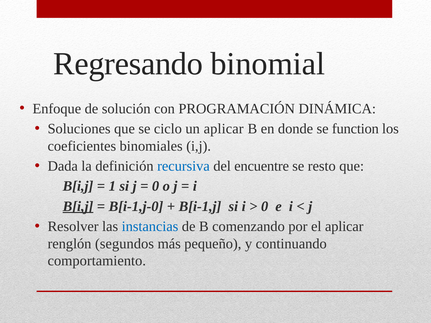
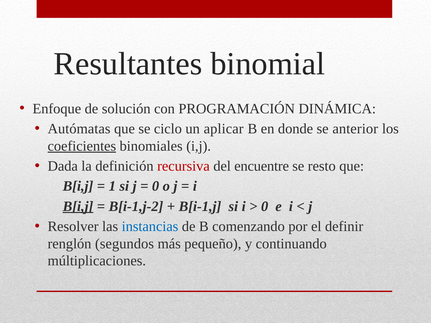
Regresando: Regresando -> Resultantes
Soluciones: Soluciones -> Autómatas
function: function -> anterior
coeficientes underline: none -> present
recursiva colour: blue -> red
B[i-1,j-0: B[i-1,j-0 -> B[i-1,j-2
el aplicar: aplicar -> definir
comportamiento: comportamiento -> múltiplicaciones
